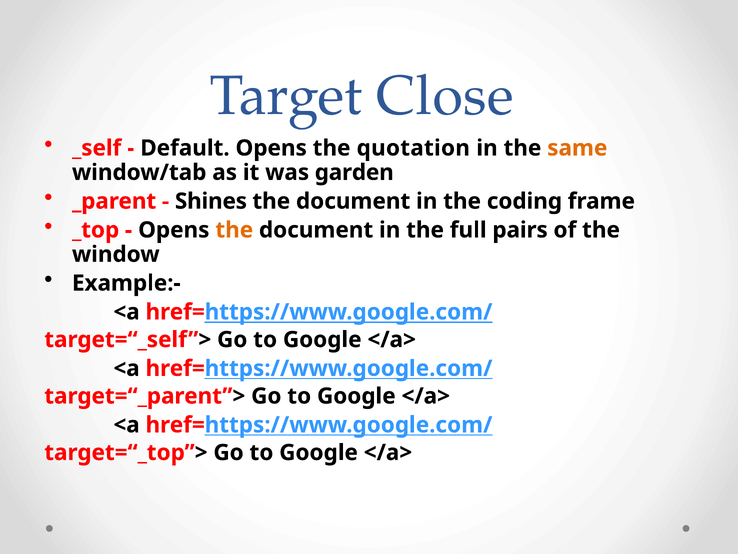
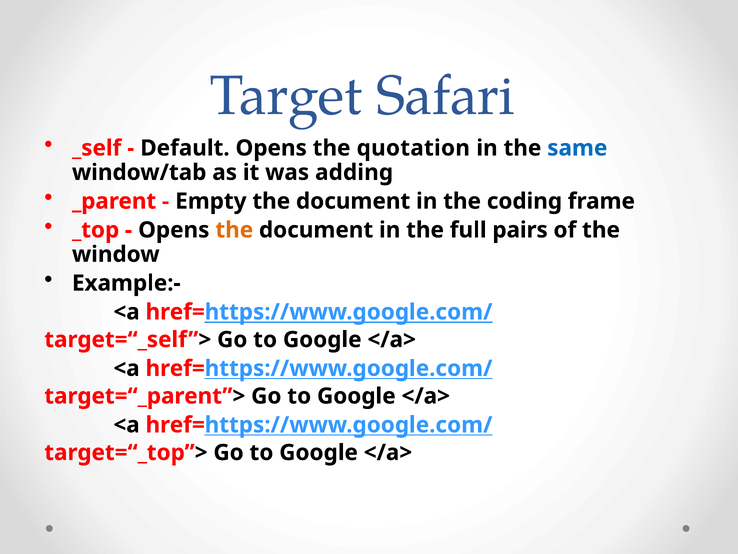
Close: Close -> Safari
same colour: orange -> blue
garden: garden -> adding
Shines: Shines -> Empty
